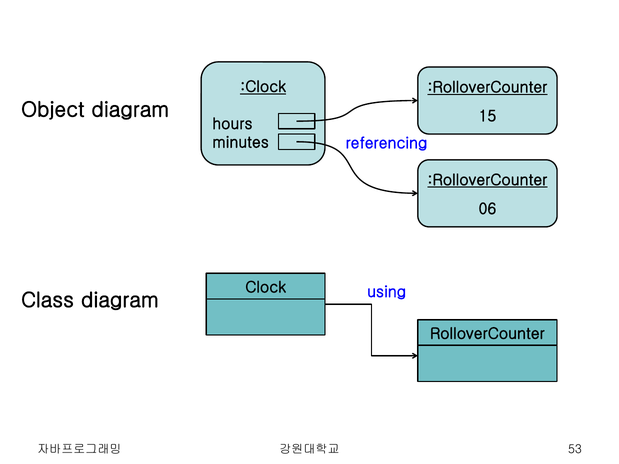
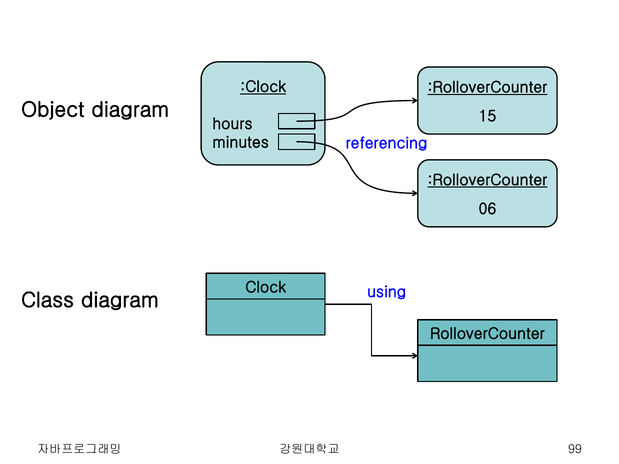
53: 53 -> 99
